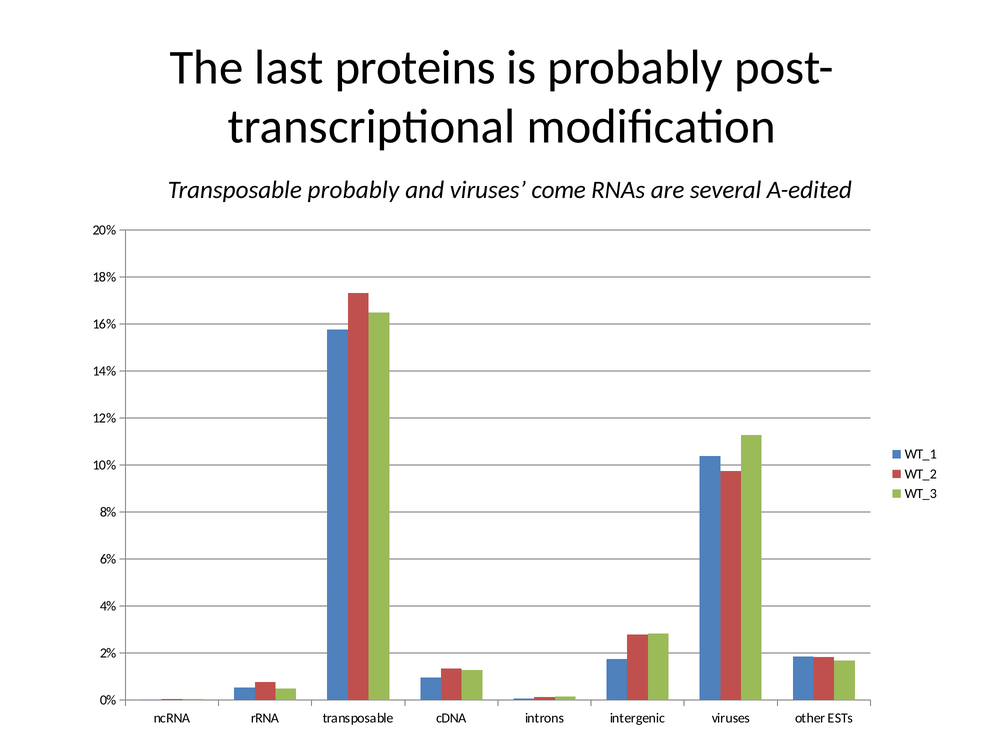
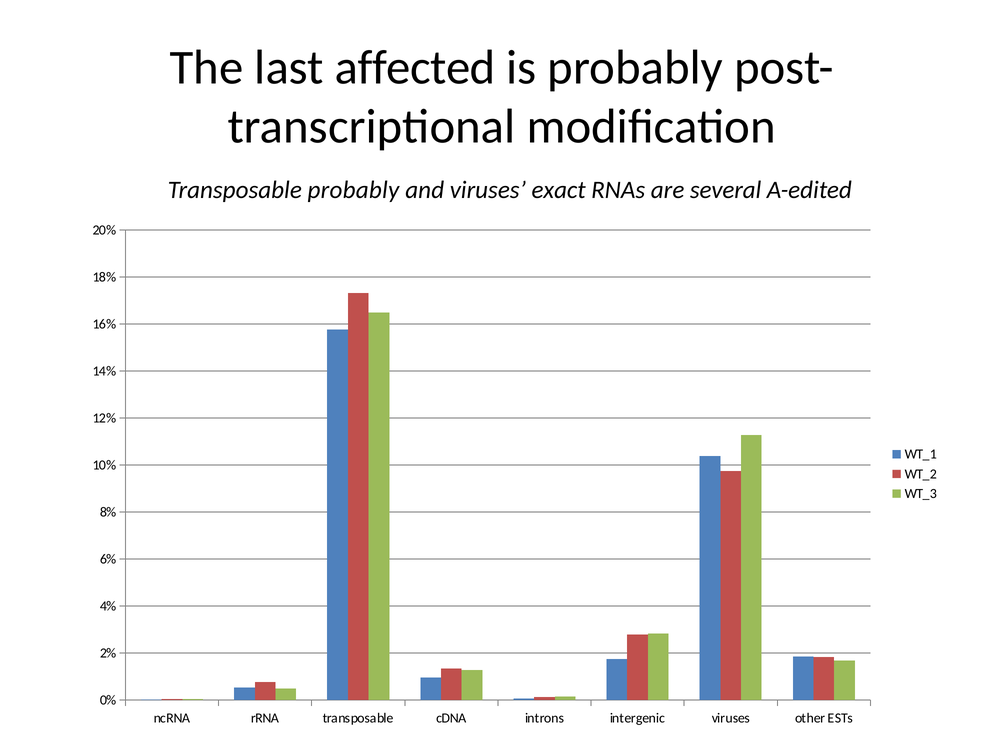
proteins: proteins -> affected
come: come -> exact
